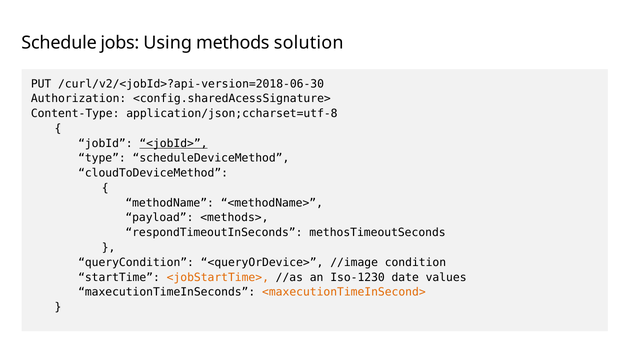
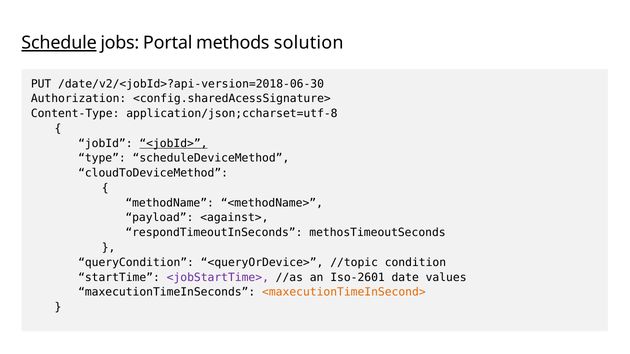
Schedule underline: none -> present
Using: Using -> Portal
/curl/v2/<jobId>?api-version=2018-06-30: /curl/v2/<jobId>?api-version=2018-06-30 -> /date/v2/<jobId>?api-version=2018-06-30
<methods>: <methods> -> <against>
//image: //image -> //topic
<jobStartTime> colour: orange -> purple
Iso-1230: Iso-1230 -> Iso-2601
